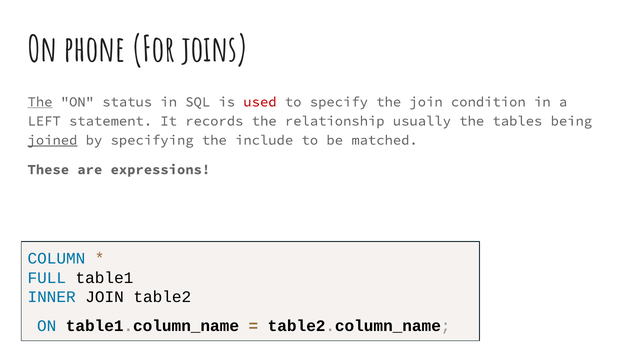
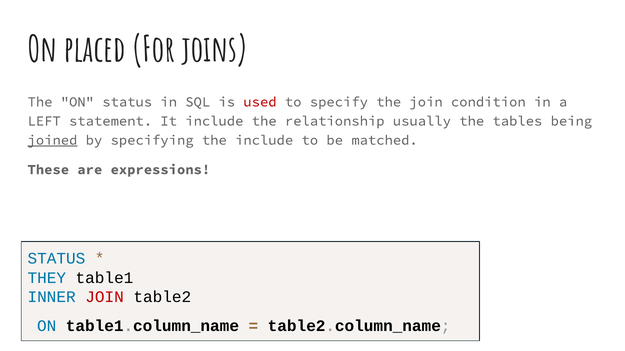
phone: phone -> placed
The at (40, 102) underline: present -> none
It records: records -> include
COLUMN at (56, 259): COLUMN -> STATUS
FULL: FULL -> THEY
JOIN at (105, 298) colour: black -> red
